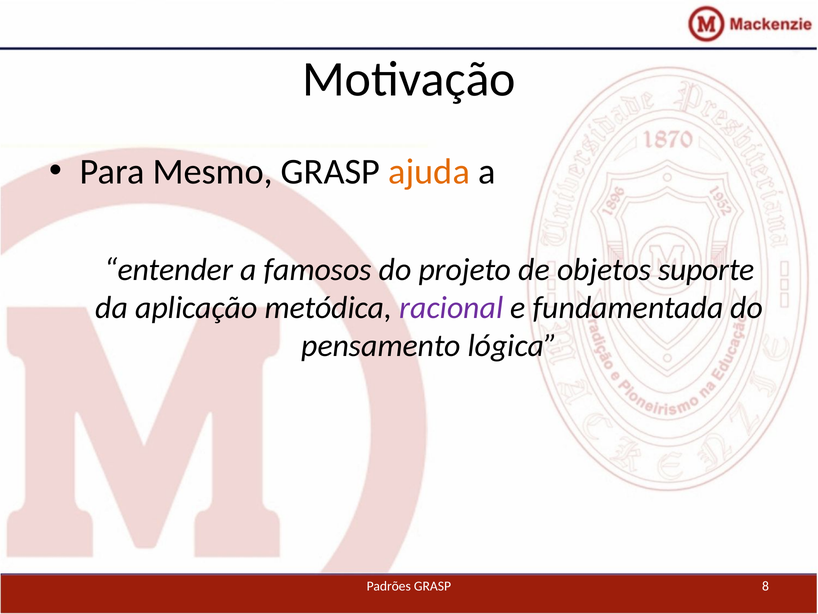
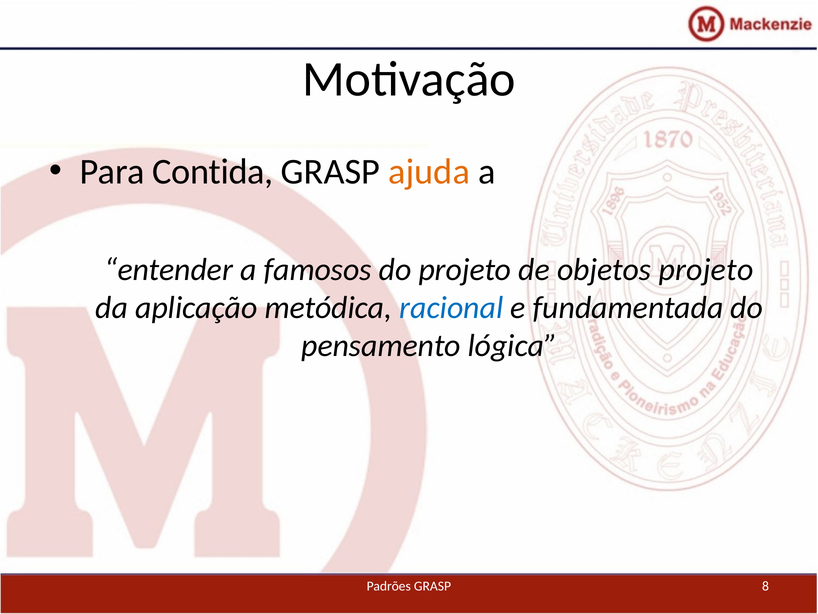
Mesmo: Mesmo -> Contida
objetos suporte: suporte -> projeto
racional colour: purple -> blue
